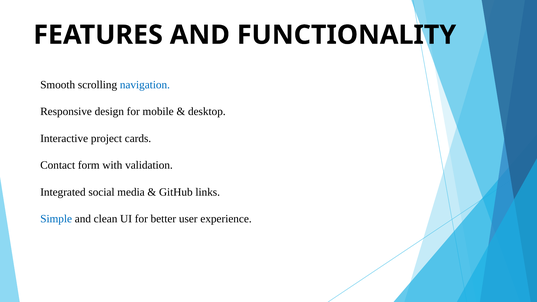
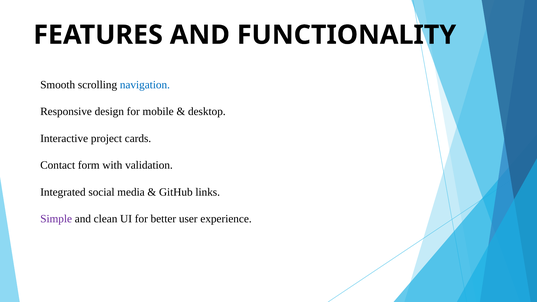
Simple colour: blue -> purple
